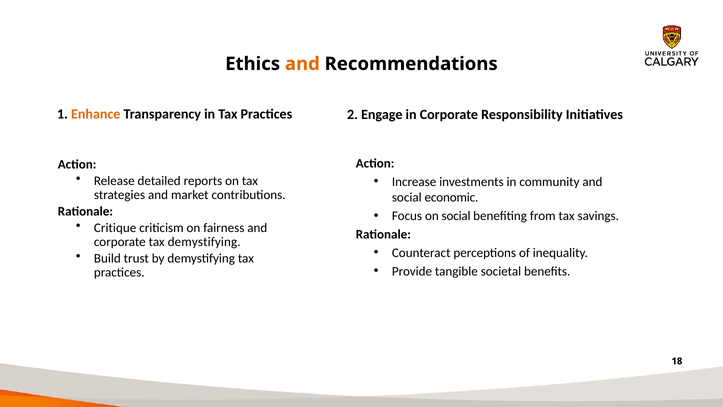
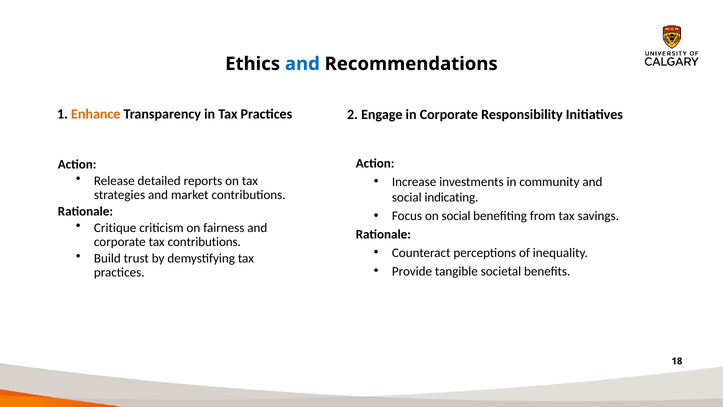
and at (302, 64) colour: orange -> blue
economic: economic -> indicating
tax demystifying: demystifying -> contributions
